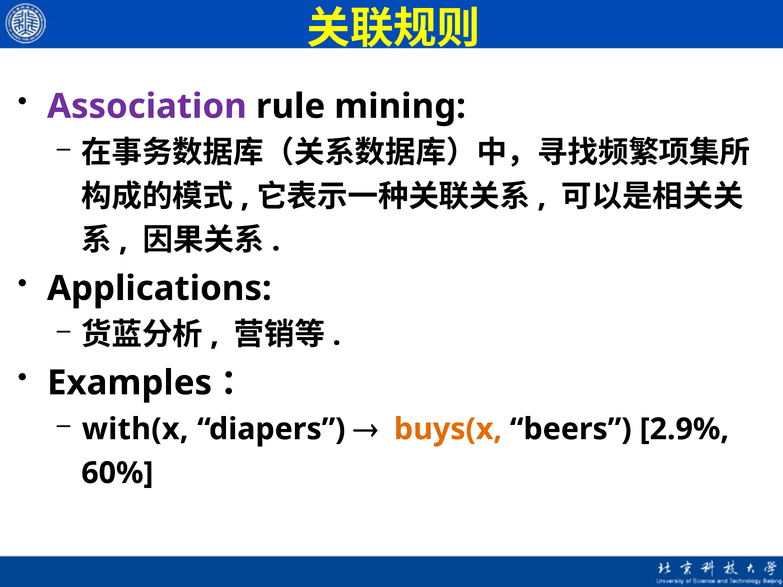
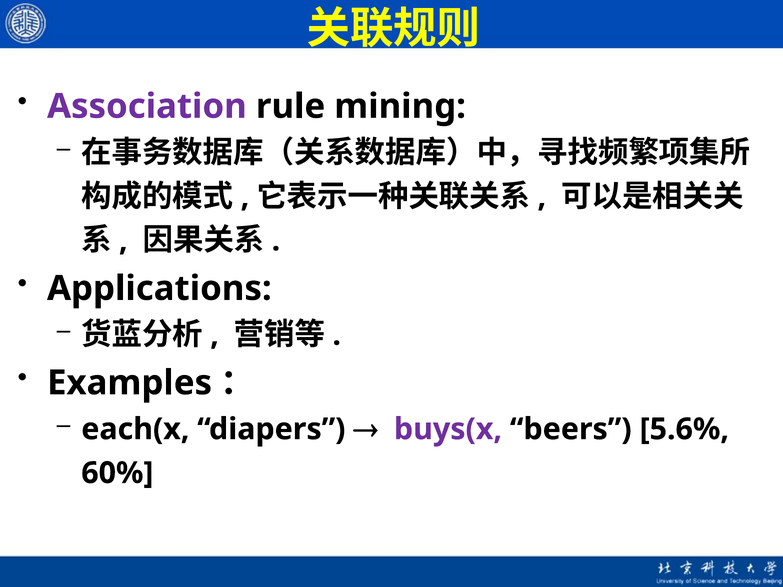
with(x: with(x -> each(x
buys(x colour: orange -> purple
2.9%: 2.9% -> 5.6%
